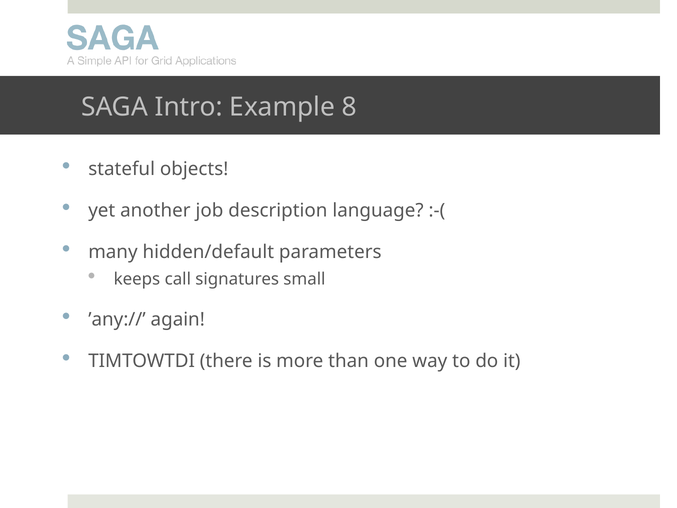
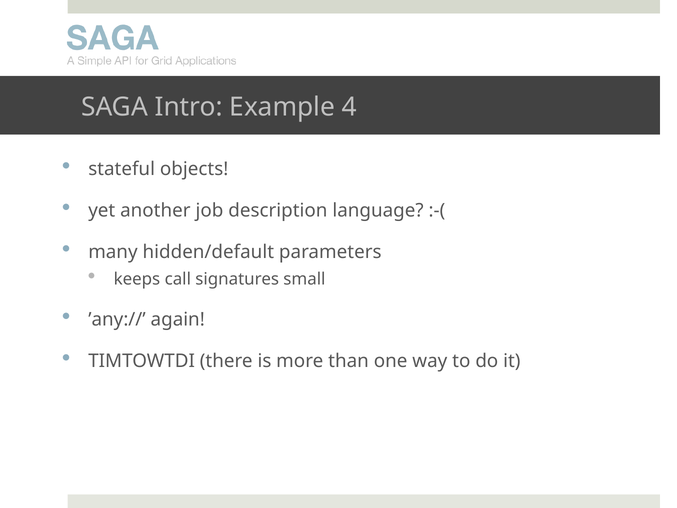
8: 8 -> 4
